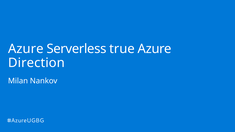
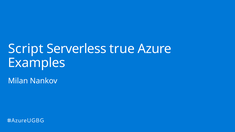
Azure at (26, 49): Azure -> Script
Direction: Direction -> Examples
